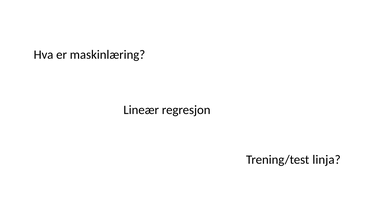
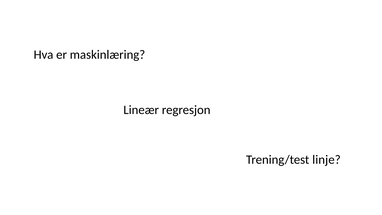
linja: linja -> linje
